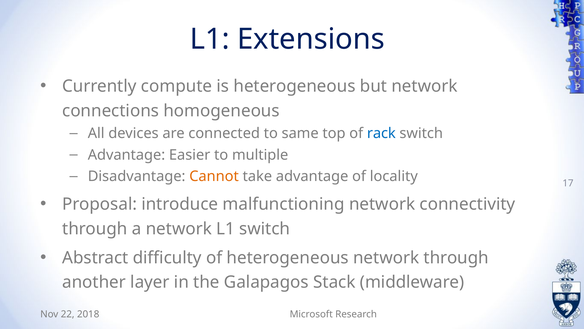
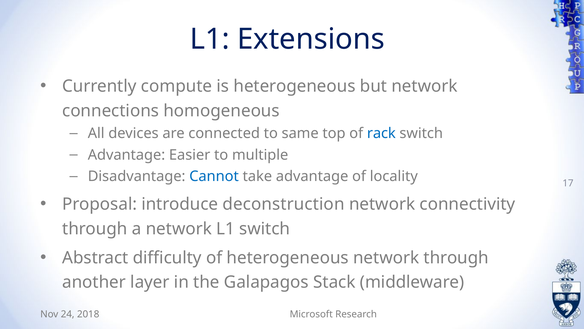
Cannot colour: orange -> blue
malfunctioning: malfunctioning -> deconstruction
22: 22 -> 24
